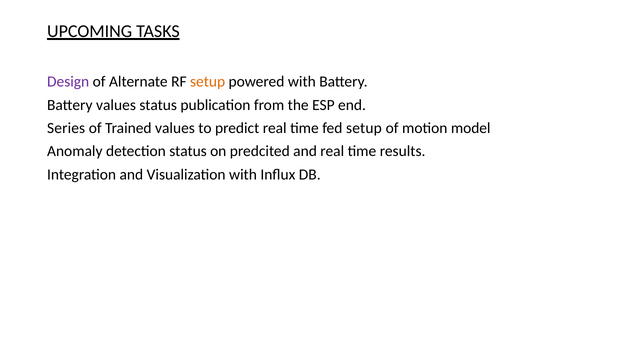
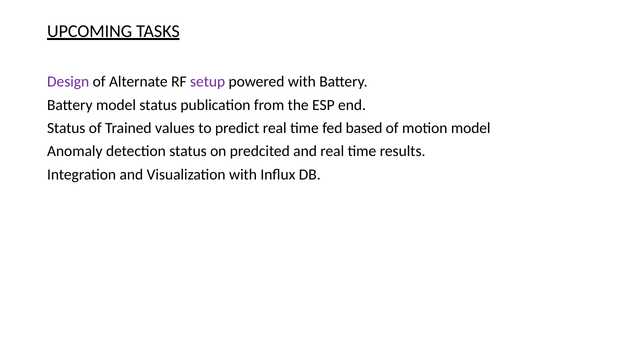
setup at (208, 82) colour: orange -> purple
Battery values: values -> model
Series at (66, 128): Series -> Status
fed setup: setup -> based
